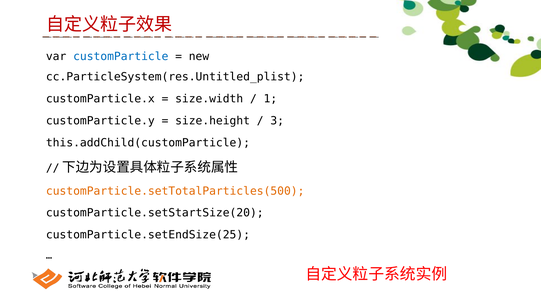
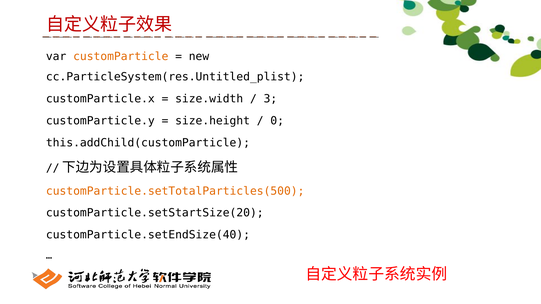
customParticle colour: blue -> orange
1: 1 -> 3
3: 3 -> 0
customParticle.setEndSize(25: customParticle.setEndSize(25 -> customParticle.setEndSize(40
